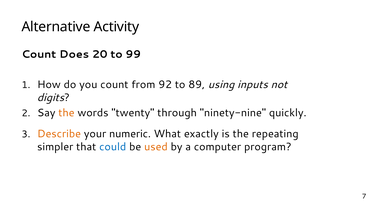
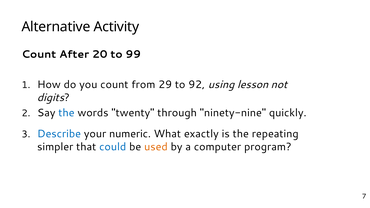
Does: Does -> After
92: 92 -> 29
89: 89 -> 92
inputs: inputs -> lesson
the at (66, 113) colour: orange -> blue
Describe colour: orange -> blue
